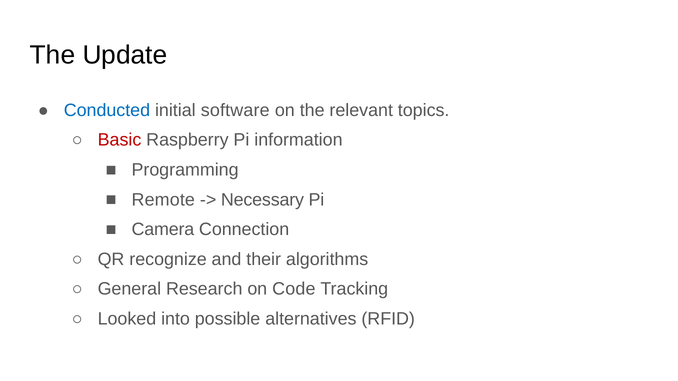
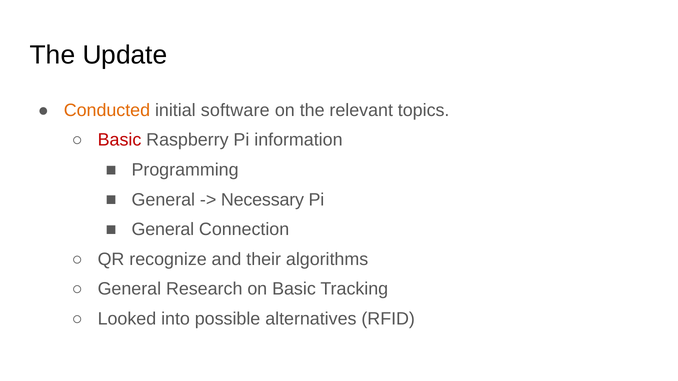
Conducted colour: blue -> orange
Remote at (163, 200): Remote -> General
Camera at (163, 230): Camera -> General
on Code: Code -> Basic
